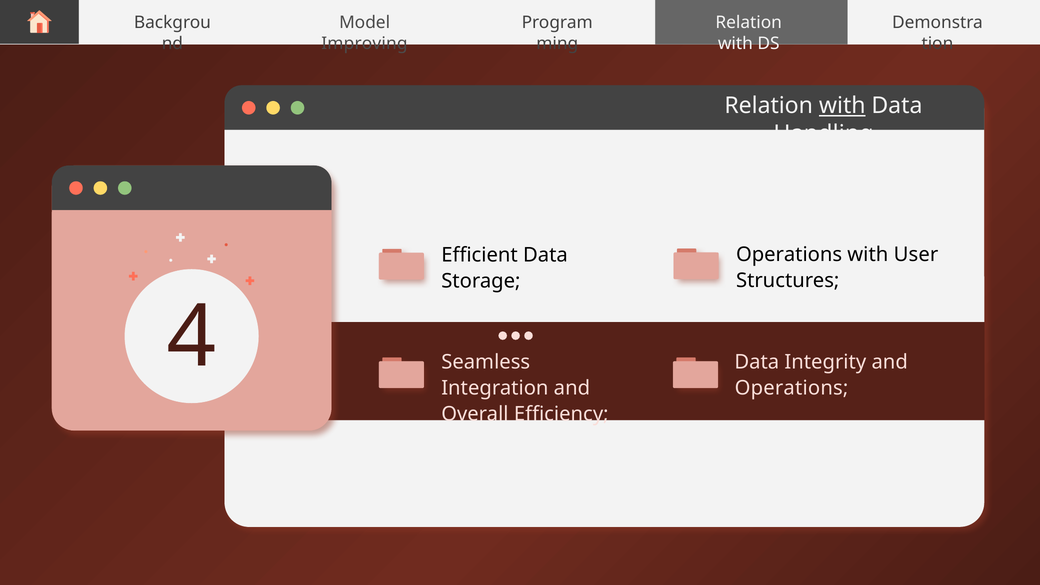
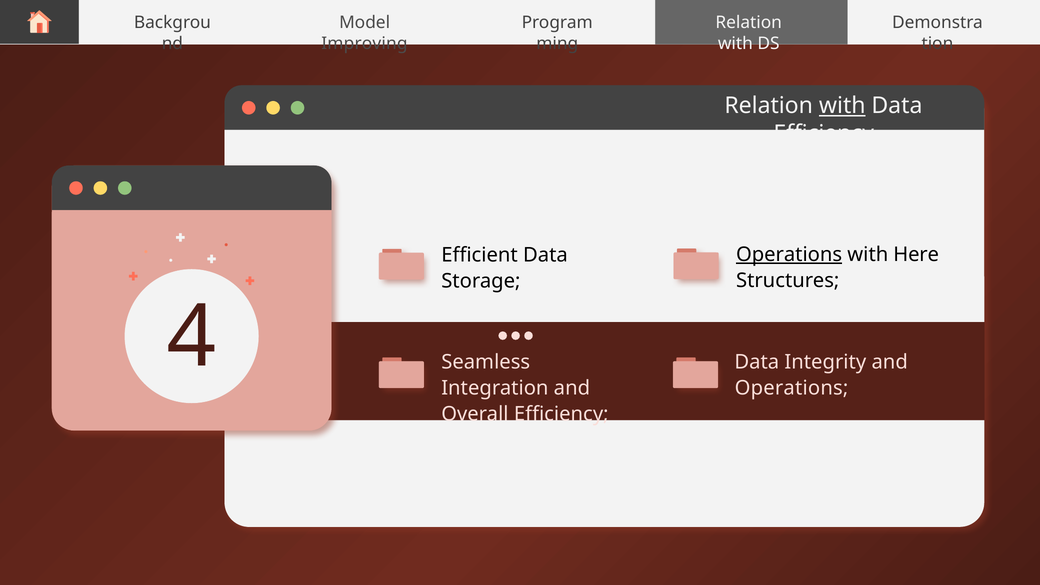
Handling at (824, 133): Handling -> Efficiency
Operations at (789, 255) underline: none -> present
User: User -> Here
